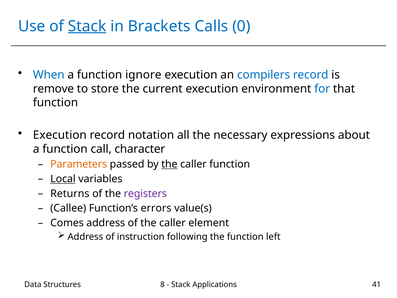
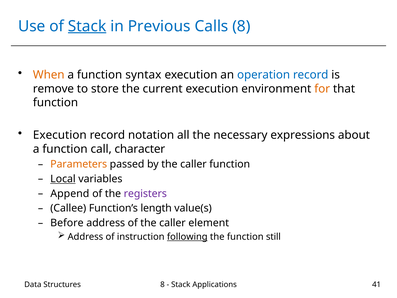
Brackets: Brackets -> Previous
Calls 0: 0 -> 8
When colour: blue -> orange
ignore: ignore -> syntax
compilers: compilers -> operation
for colour: blue -> orange
the at (169, 164) underline: present -> none
Returns: Returns -> Append
errors: errors -> length
Comes: Comes -> Before
following underline: none -> present
left: left -> still
